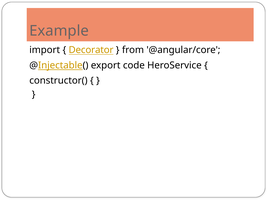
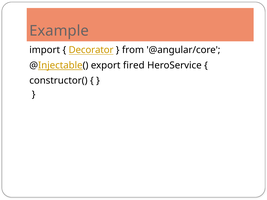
code: code -> fired
